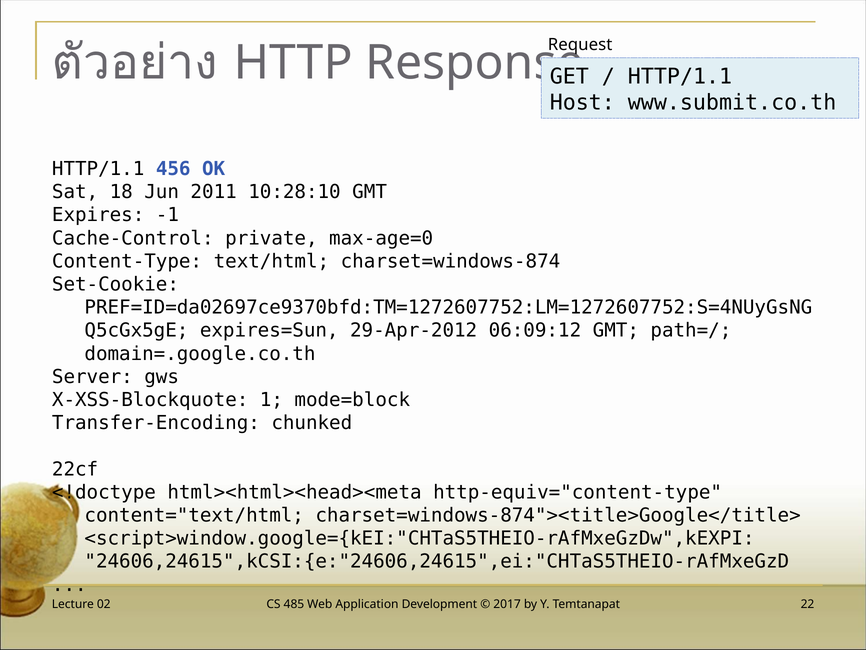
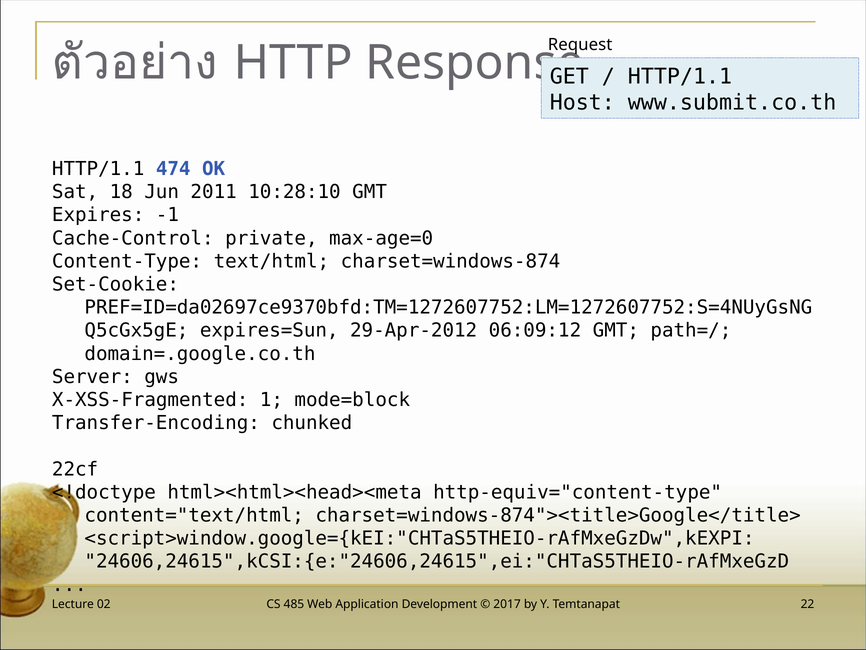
456: 456 -> 474
X-XSS-Blockquote: X-XSS-Blockquote -> X-XSS-Fragmented
